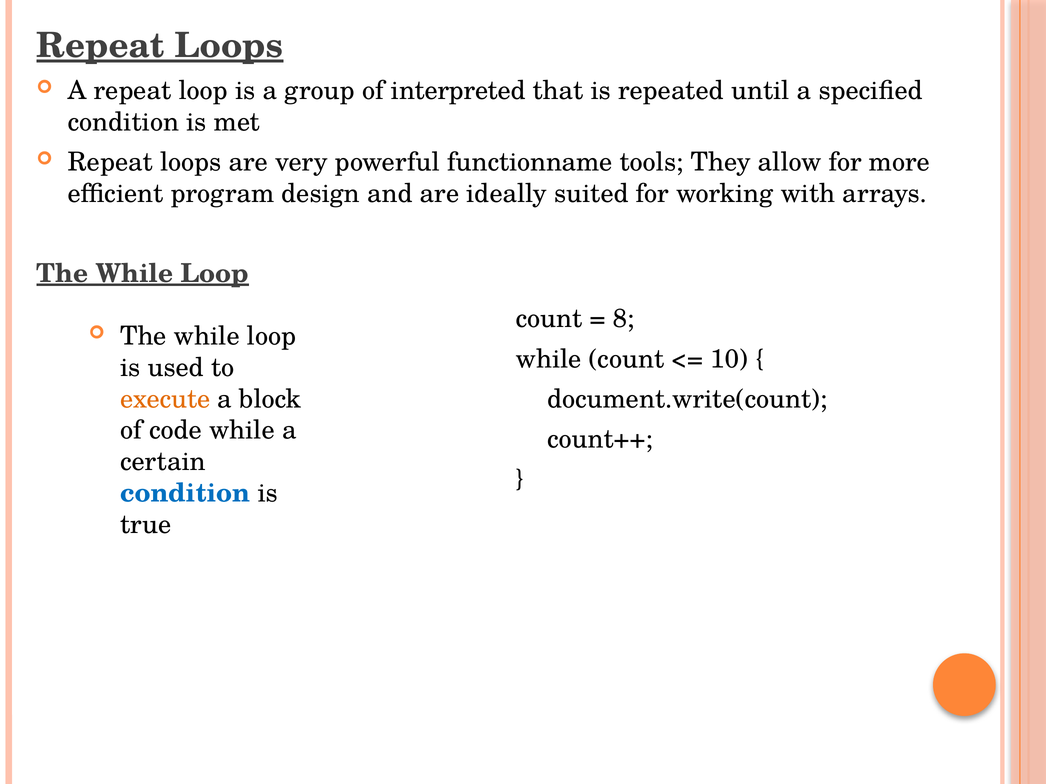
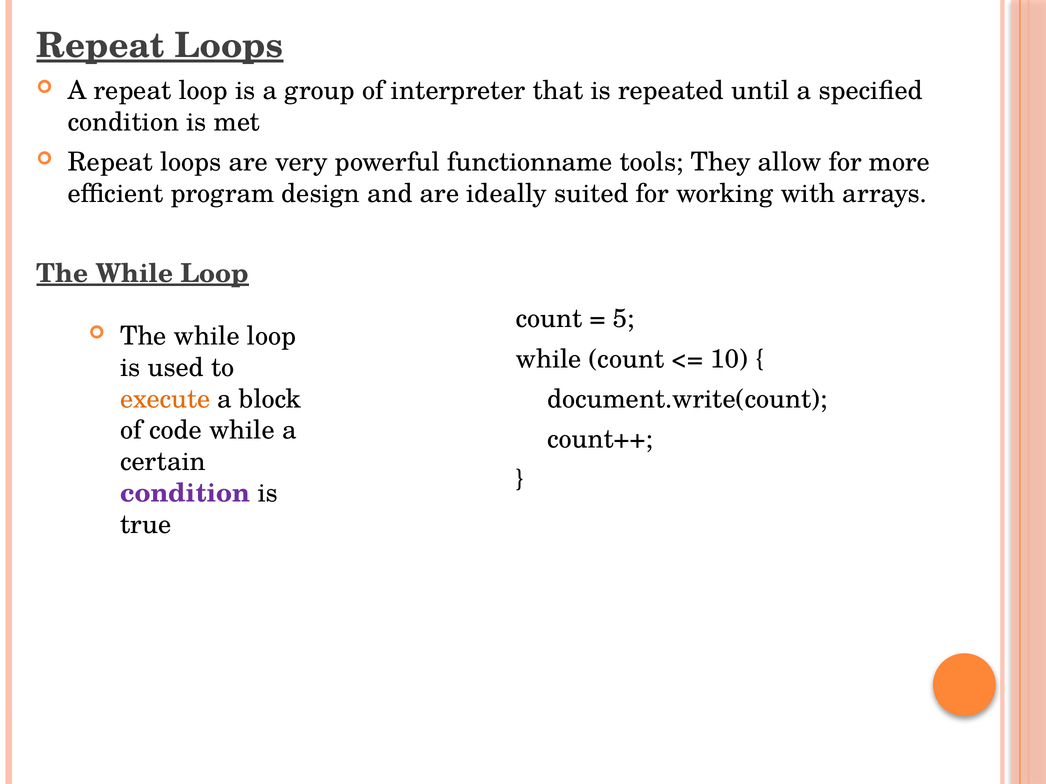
interpreted: interpreted -> interpreter
8: 8 -> 5
condition at (185, 493) colour: blue -> purple
